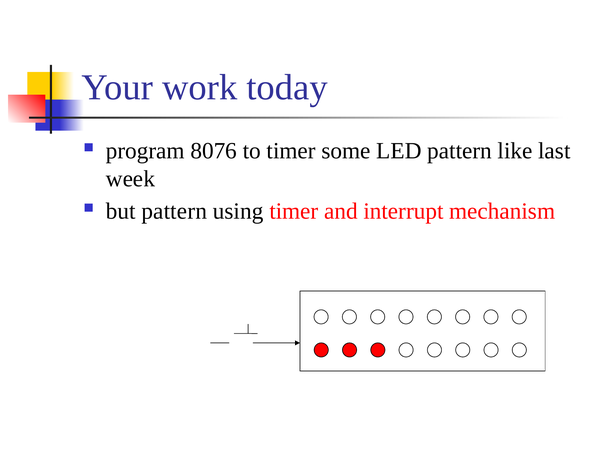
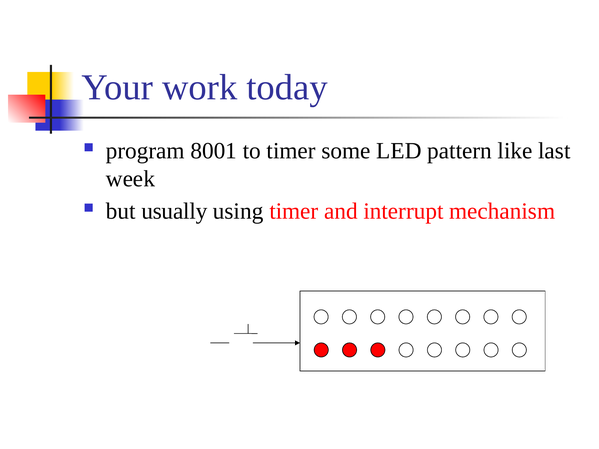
8076: 8076 -> 8001
but pattern: pattern -> usually
